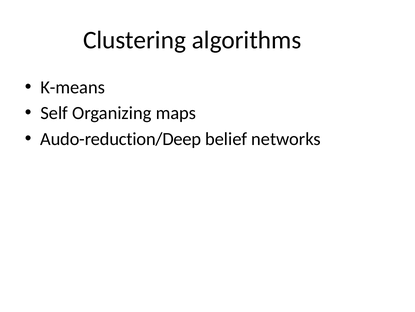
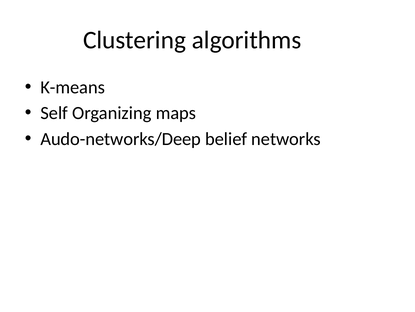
Audo-reduction/Deep: Audo-reduction/Deep -> Audo-networks/Deep
